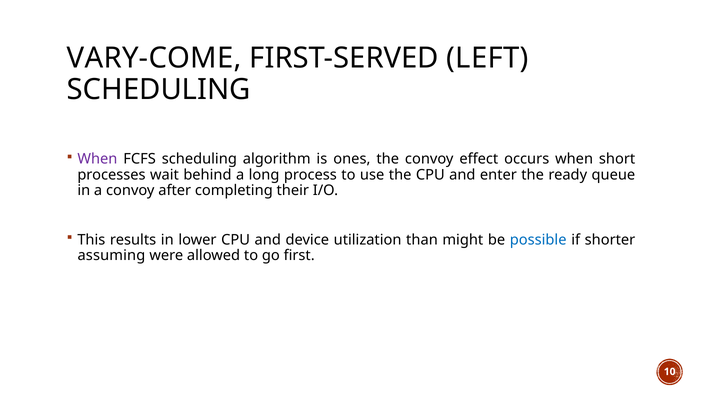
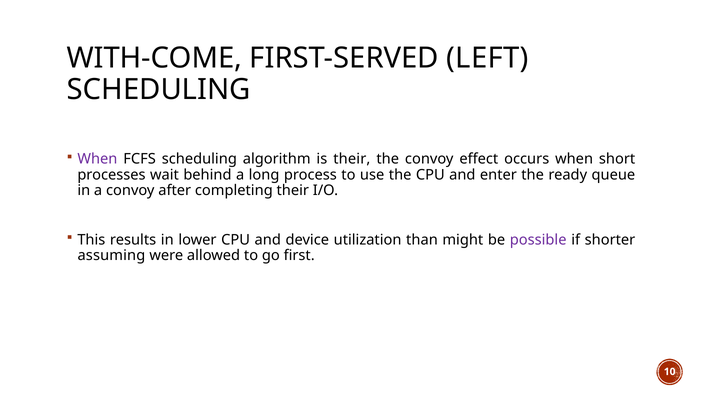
VARY-COME: VARY-COME -> WITH-COME
is ones: ones -> their
possible colour: blue -> purple
